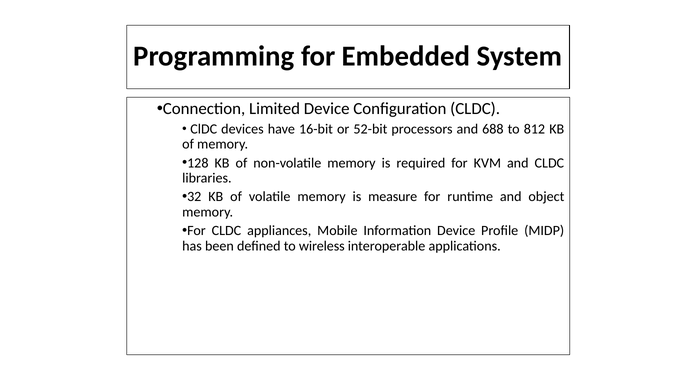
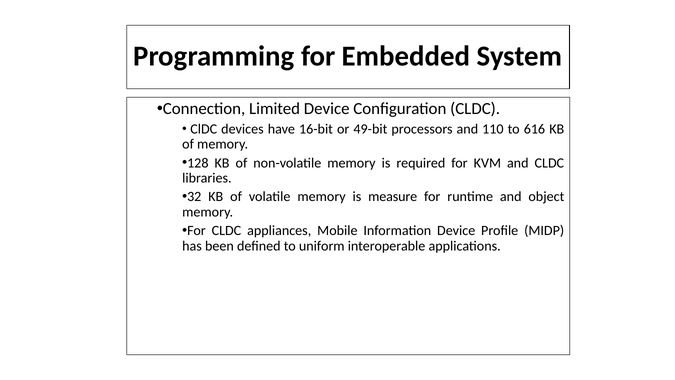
52-bit: 52-bit -> 49-bit
688: 688 -> 110
812: 812 -> 616
wireless: wireless -> uniform
